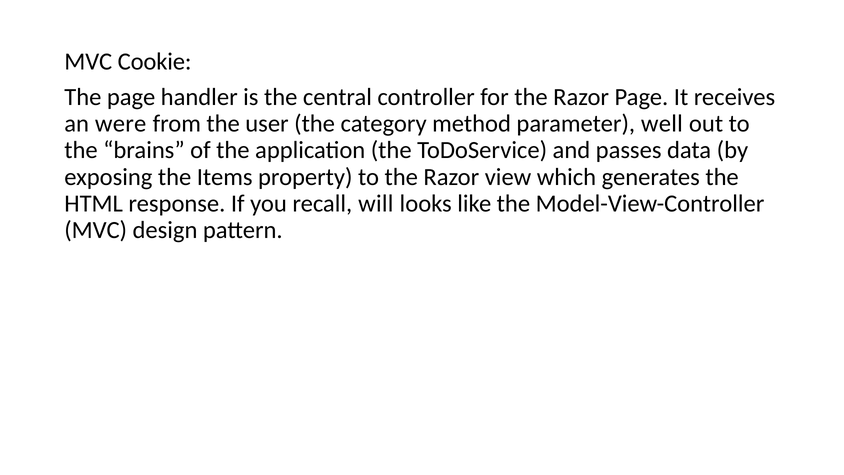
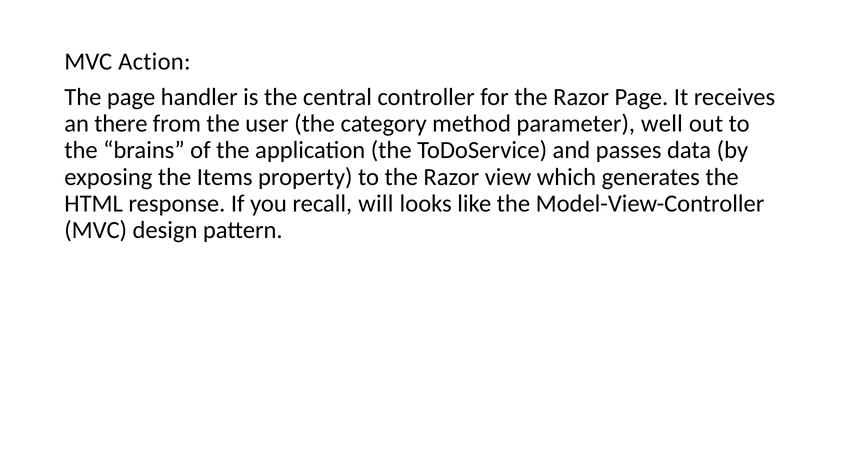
Cookie: Cookie -> Action
were: were -> there
